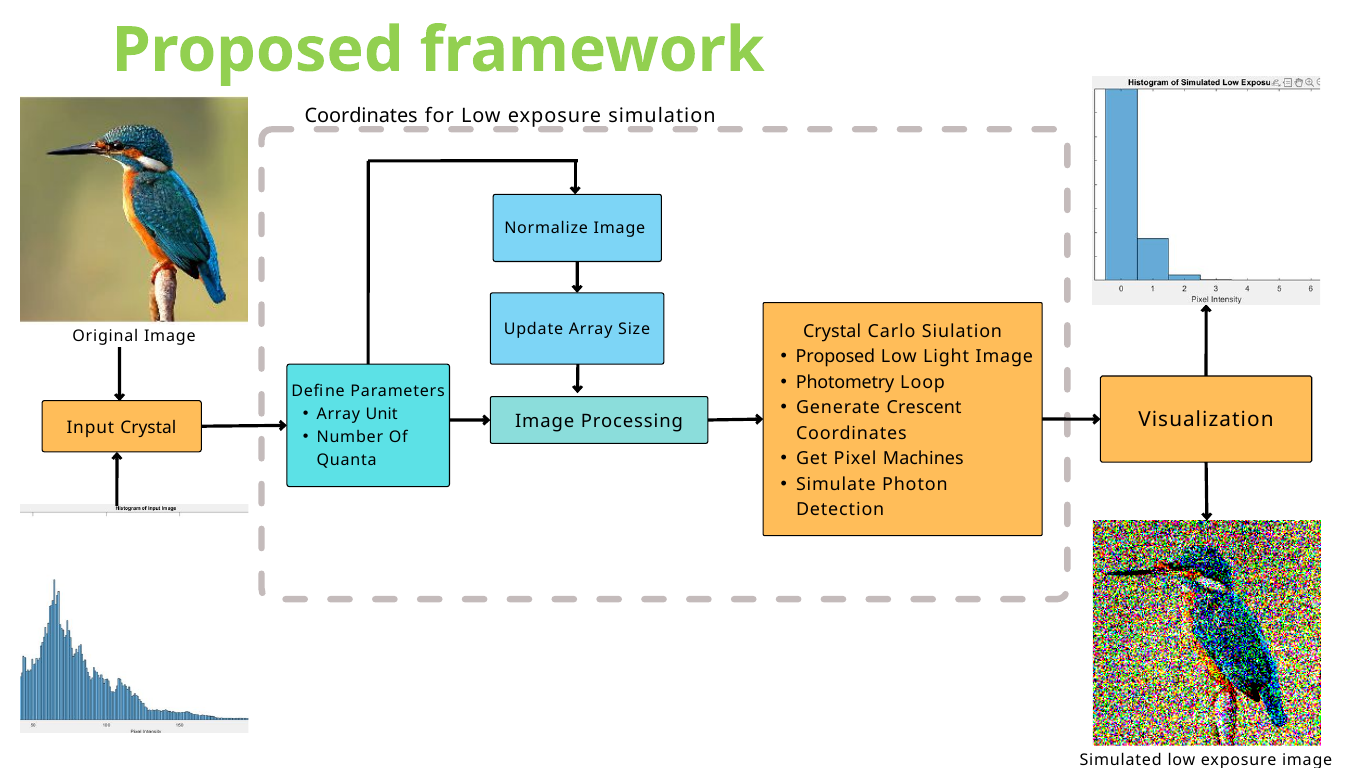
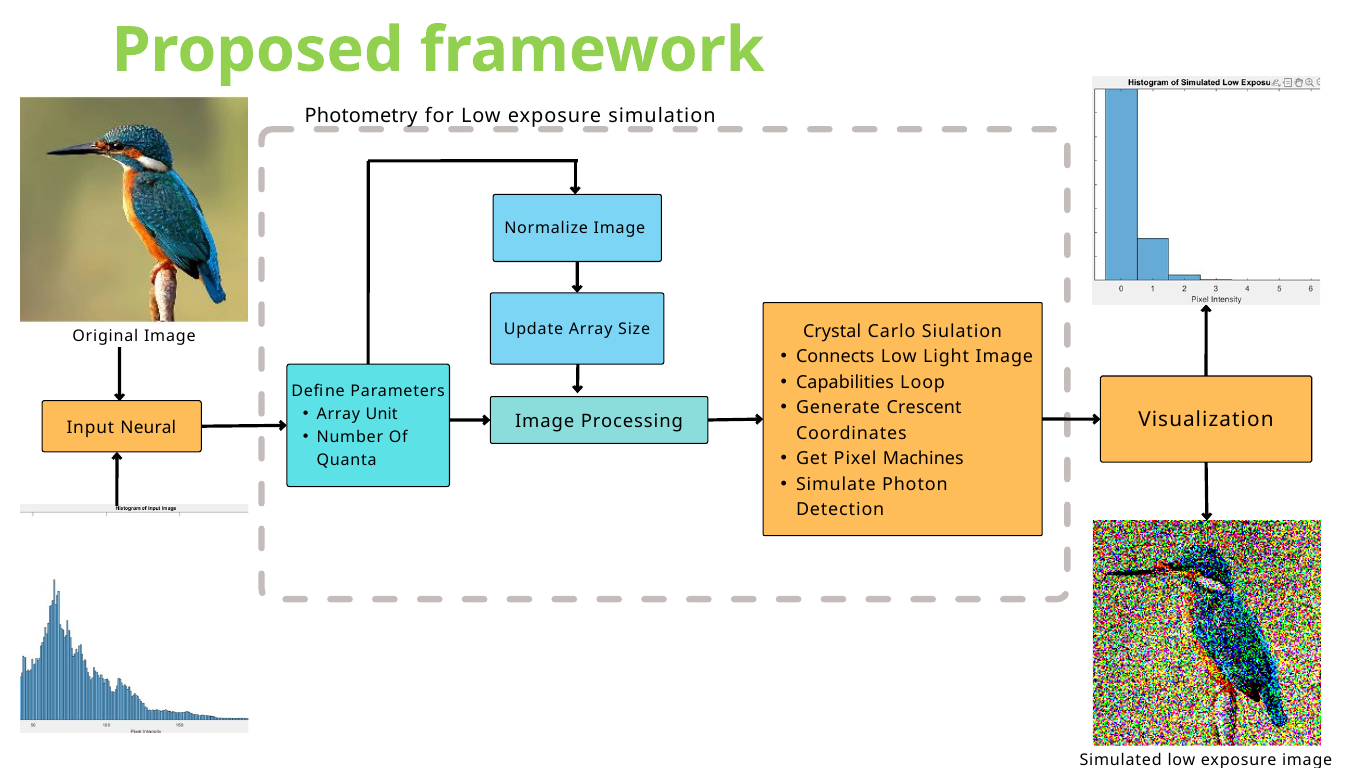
Coordinates at (361, 116): Coordinates -> Photometry
Proposed at (835, 357): Proposed -> Connects
Photometry: Photometry -> Capabilities
Input Crystal: Crystal -> Neural
